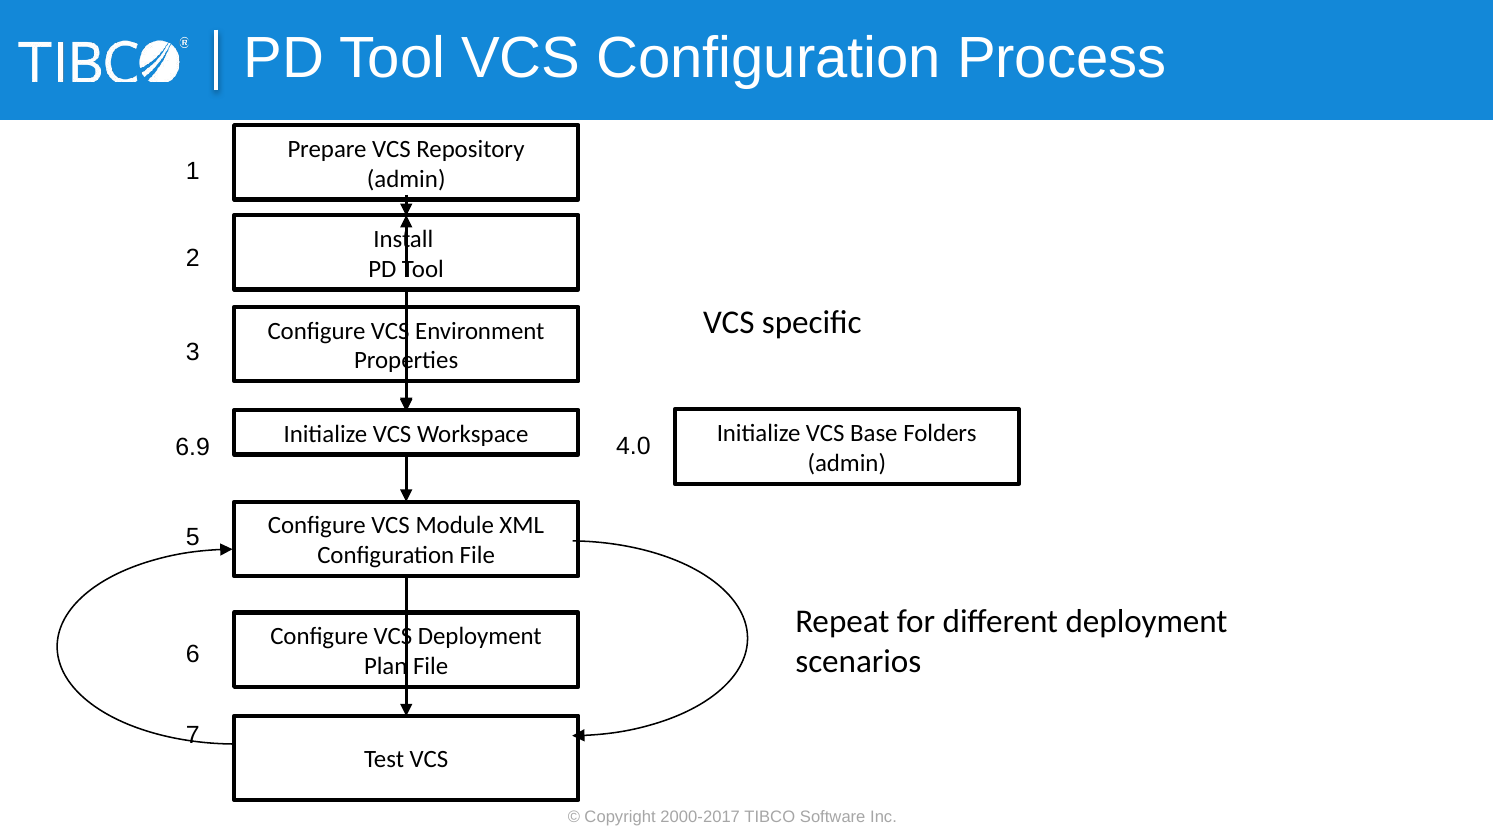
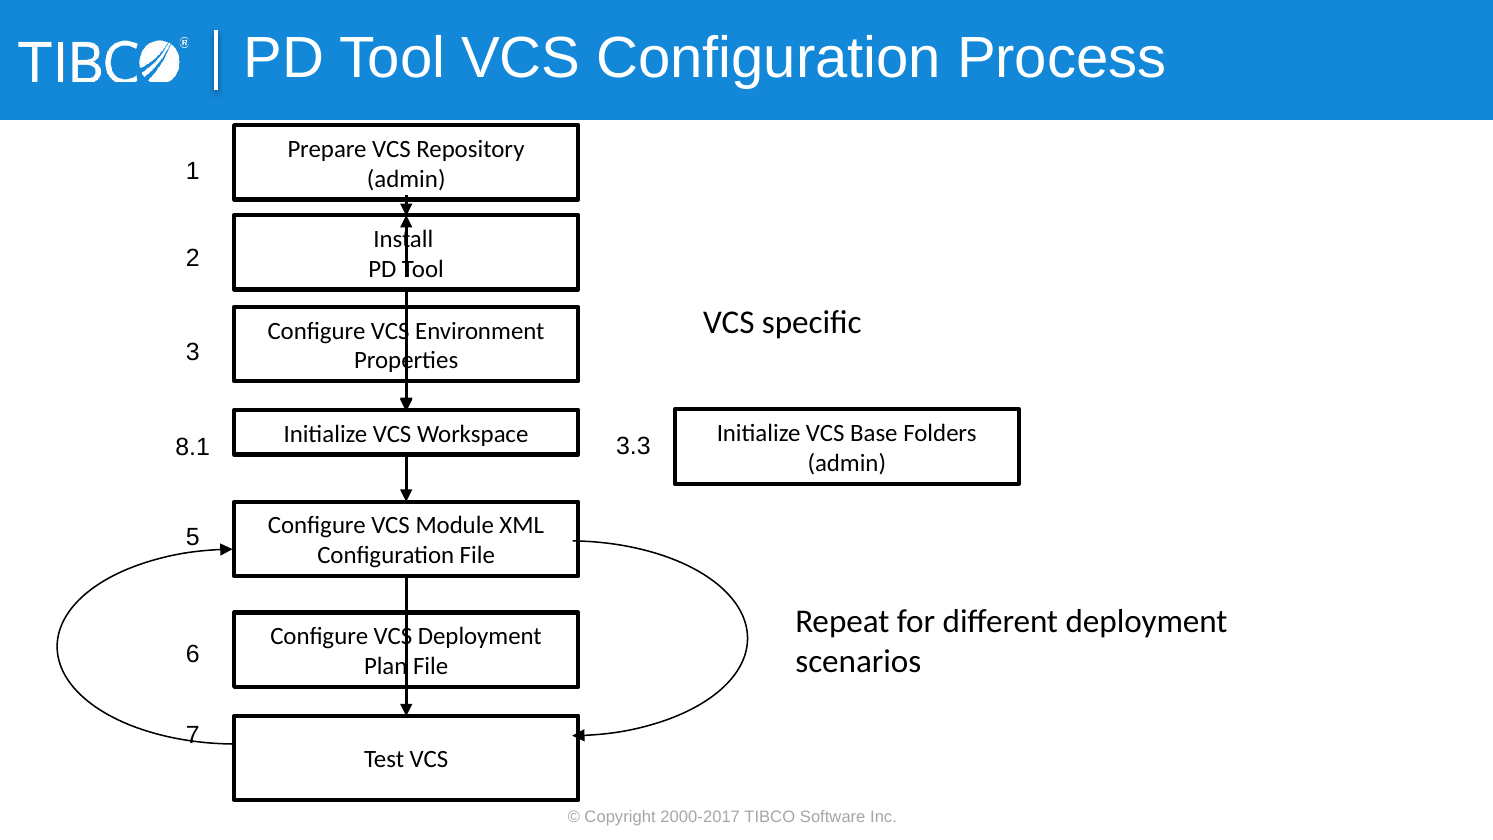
4.0: 4.0 -> 3.3
6.9: 6.9 -> 8.1
